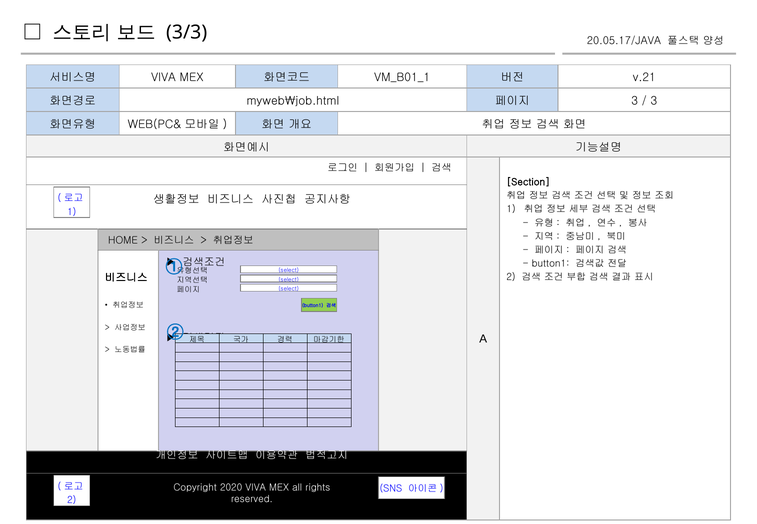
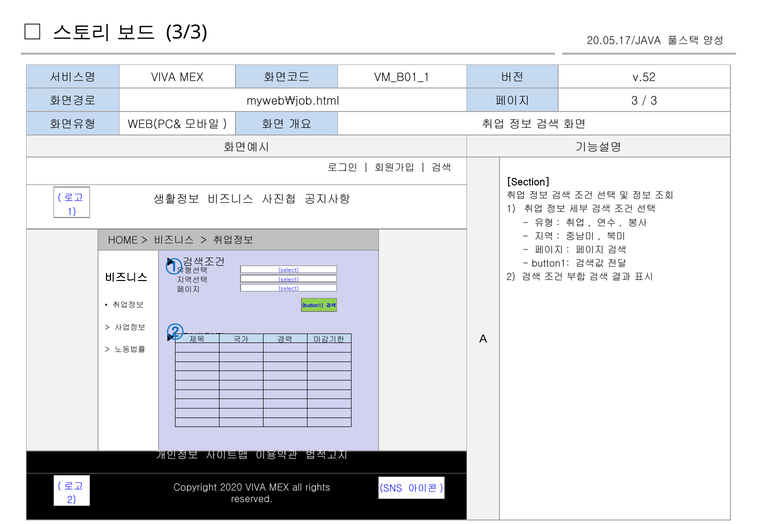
v.21: v.21 -> v.52
